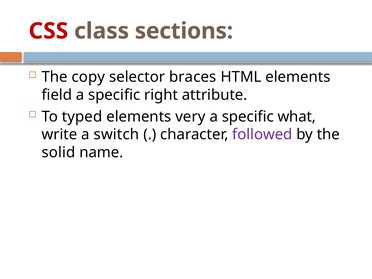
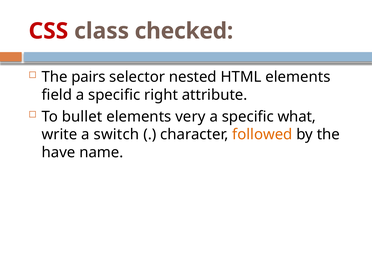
sections: sections -> checked
copy: copy -> pairs
braces: braces -> nested
typed: typed -> bullet
followed colour: purple -> orange
solid: solid -> have
